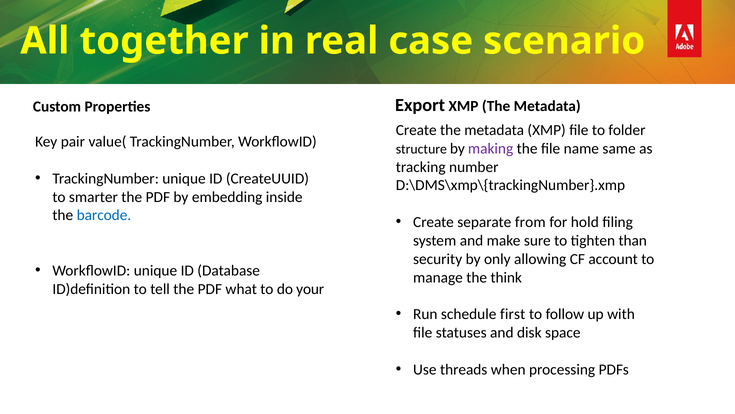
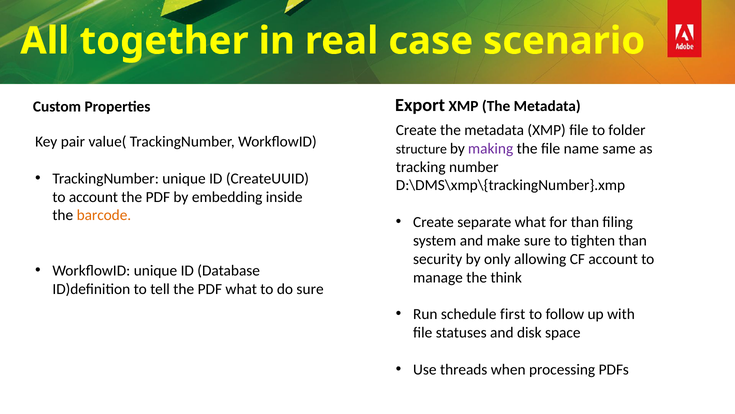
to smarter: smarter -> account
barcode colour: blue -> orange
separate from: from -> what
for hold: hold -> than
do your: your -> sure
